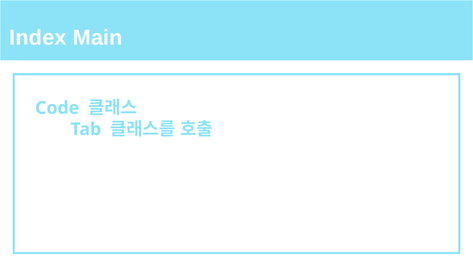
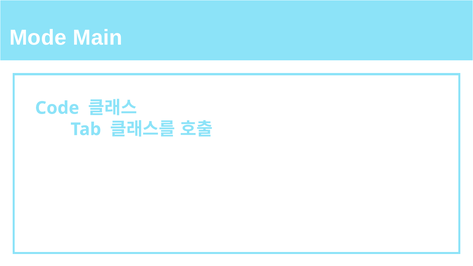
Index: Index -> Mode
